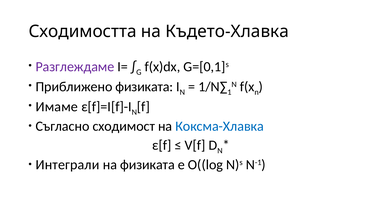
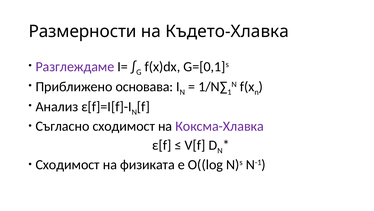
Сходимостта: Сходимостта -> Размерности
Приближено физиката: физиката -> основава
Имаме: Имаме -> Анализ
Коксма-Хлавка colour: blue -> purple
Интеграли at (68, 164): Интеграли -> Сходимост
